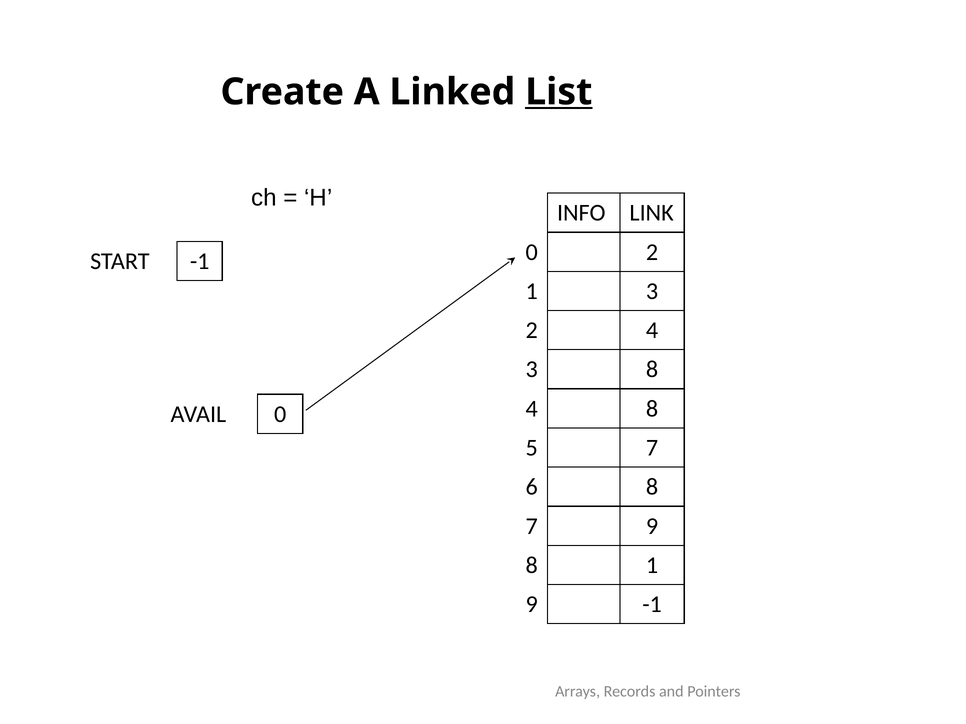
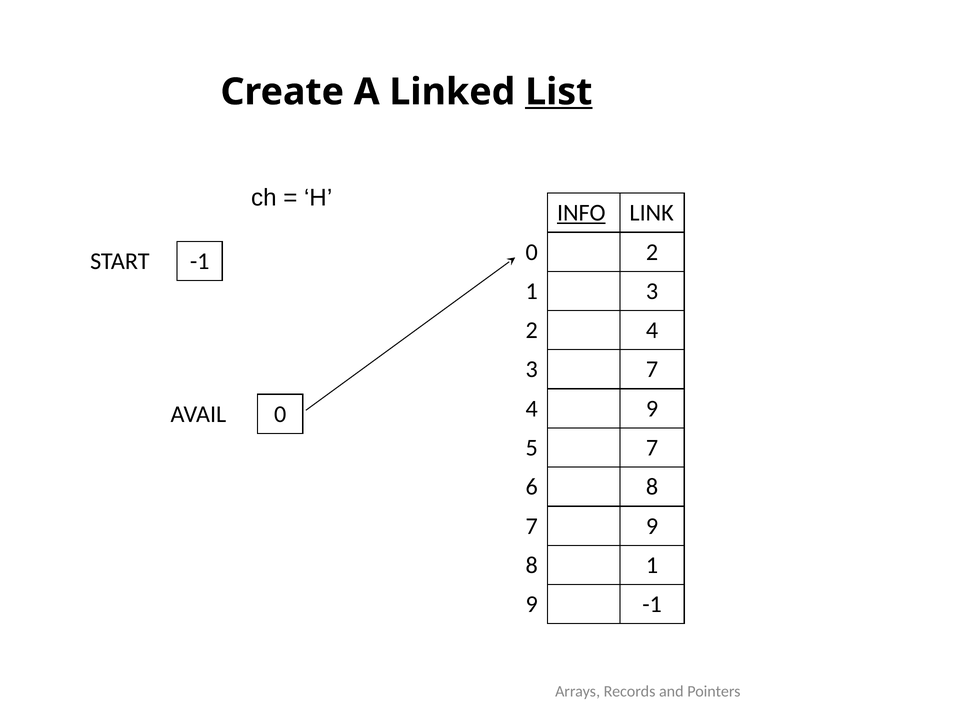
INFO underline: none -> present
3 8: 8 -> 7
4 8: 8 -> 9
